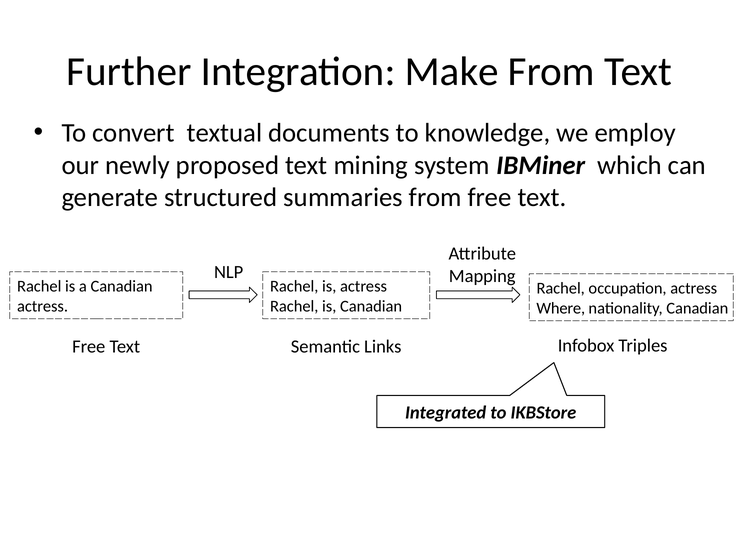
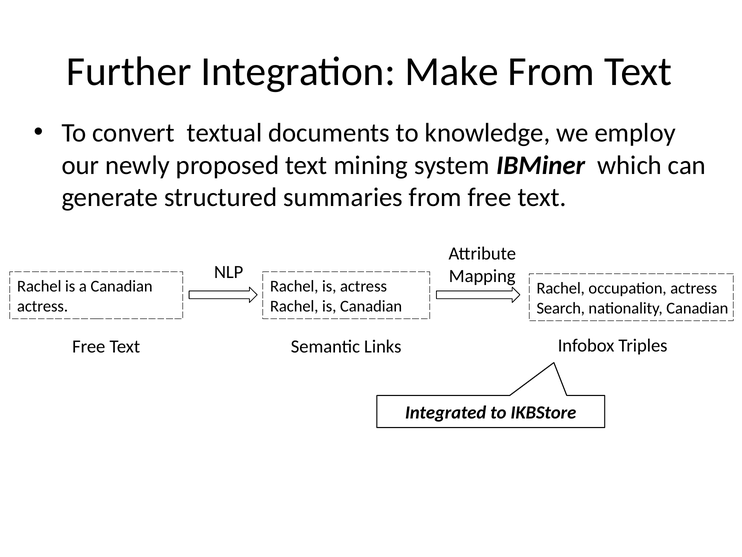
Where: Where -> Search
